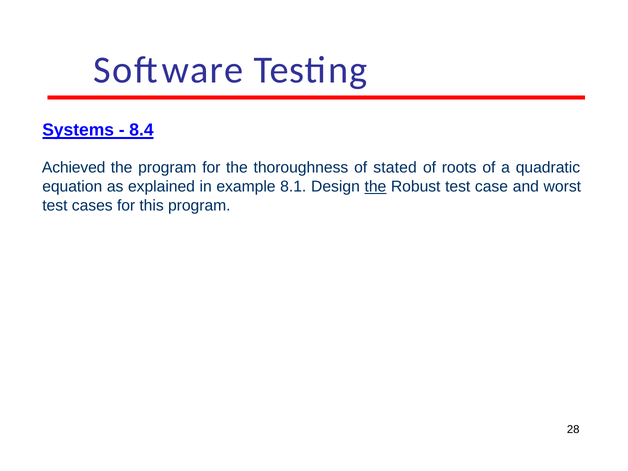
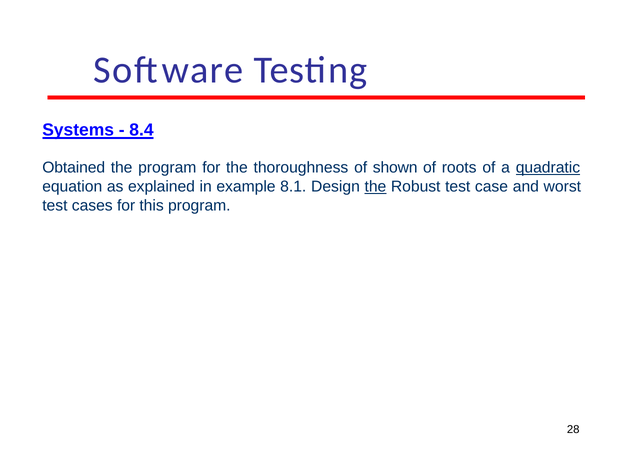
Achieved: Achieved -> Obtained
stated: stated -> shown
quadratic underline: none -> present
